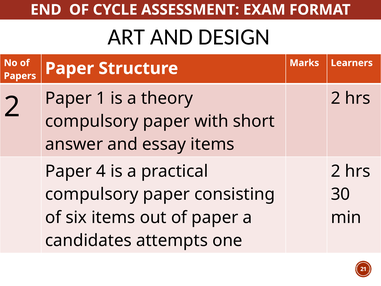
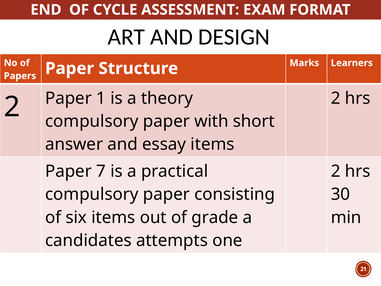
4: 4 -> 7
of paper: paper -> grade
